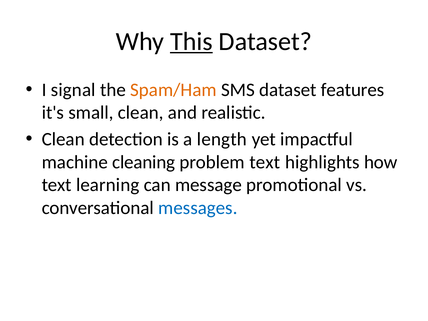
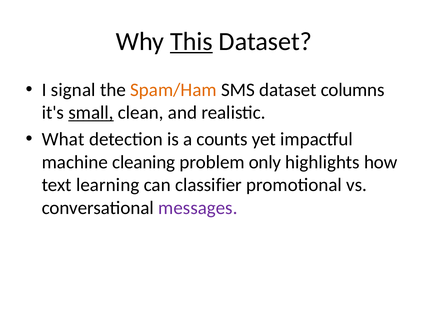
features: features -> columns
small underline: none -> present
Clean at (63, 139): Clean -> What
length: length -> counts
problem text: text -> only
message: message -> classifier
messages colour: blue -> purple
